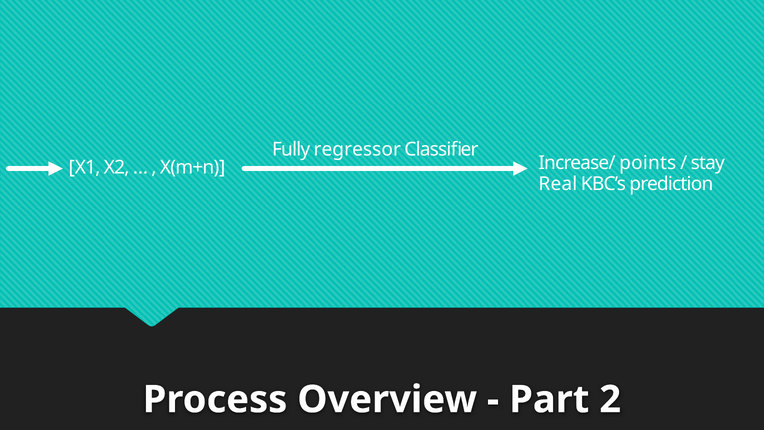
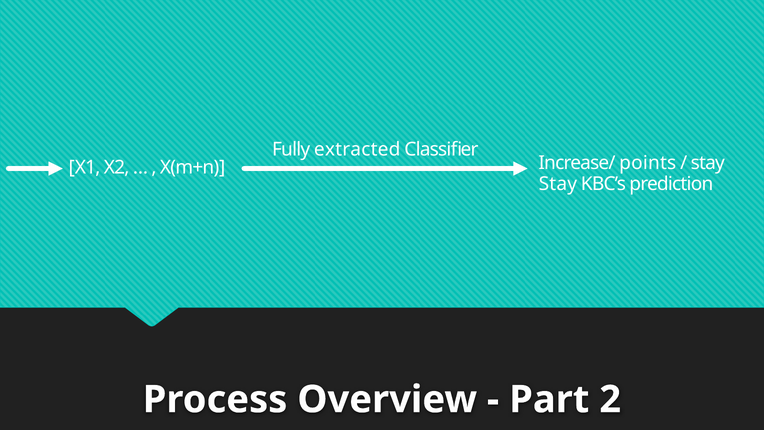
regressor: regressor -> extracted
Real at (558, 184): Real -> Stay
